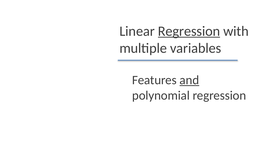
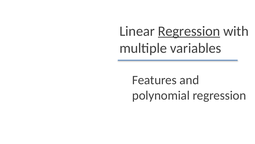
and underline: present -> none
